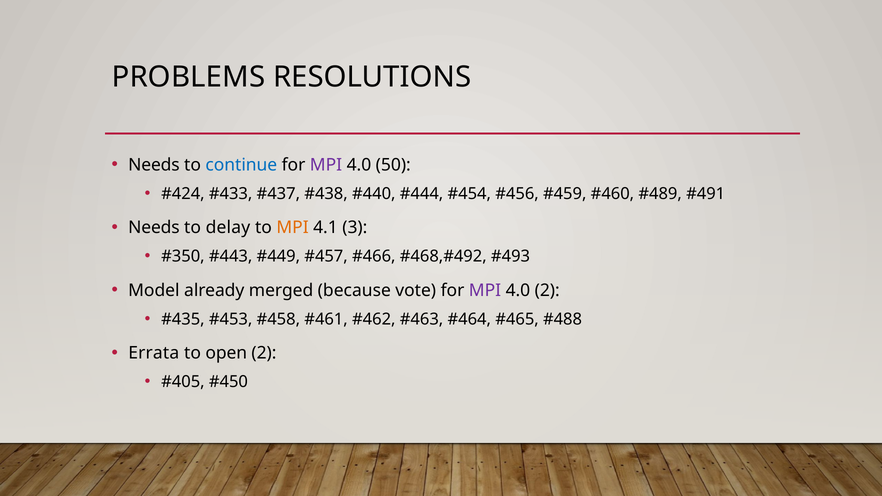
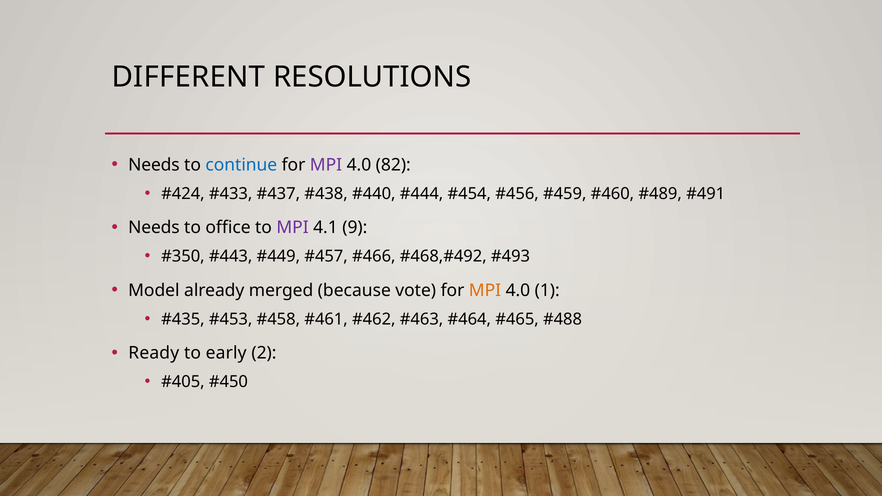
PROBLEMS: PROBLEMS -> DIFFERENT
50: 50 -> 82
delay: delay -> office
MPI at (293, 228) colour: orange -> purple
3: 3 -> 9
MPI at (485, 290) colour: purple -> orange
4.0 2: 2 -> 1
Errata: Errata -> Ready
open: open -> early
